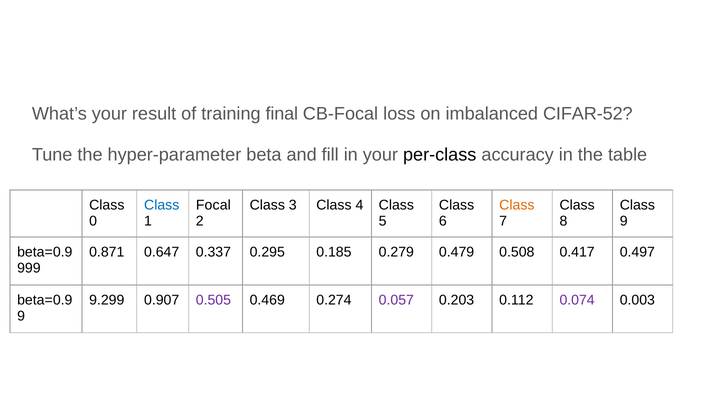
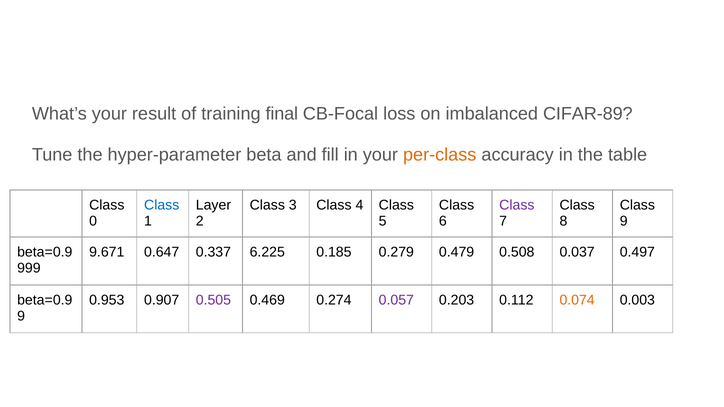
CIFAR-52: CIFAR-52 -> CIFAR-89
per-class colour: black -> orange
Focal: Focal -> Layer
Class at (517, 205) colour: orange -> purple
0.871: 0.871 -> 9.671
0.295: 0.295 -> 6.225
0.417: 0.417 -> 0.037
9.299: 9.299 -> 0.953
0.074 colour: purple -> orange
